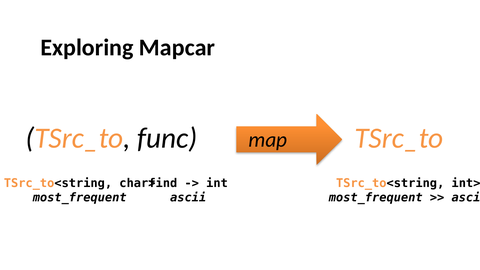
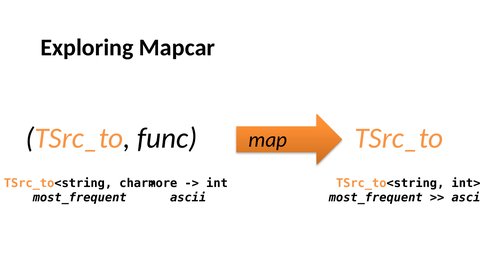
find: find -> more
